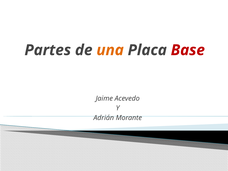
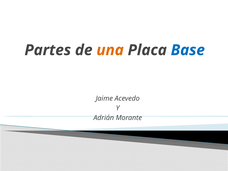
Base colour: red -> blue
